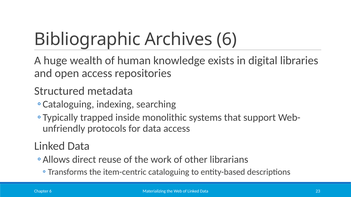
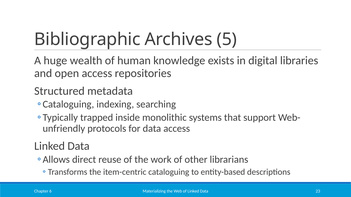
Archives 6: 6 -> 5
